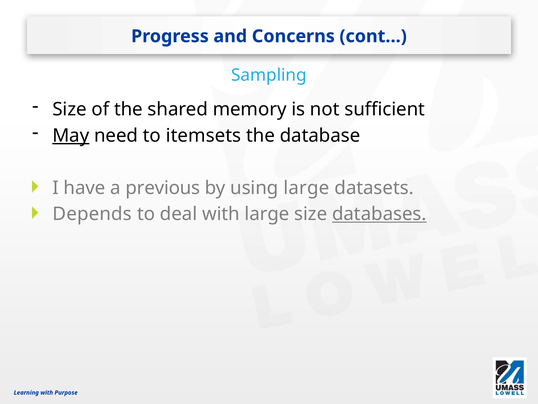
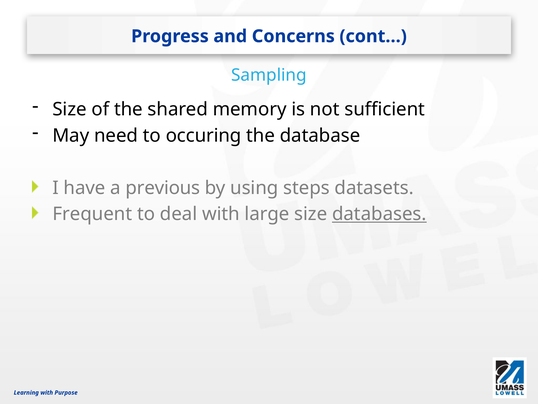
May underline: present -> none
itemsets: itemsets -> occuring
using large: large -> steps
Depends: Depends -> Frequent
